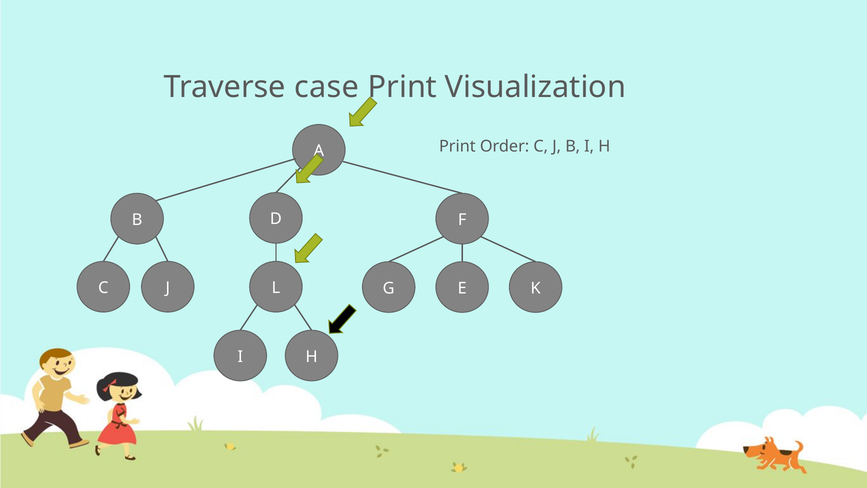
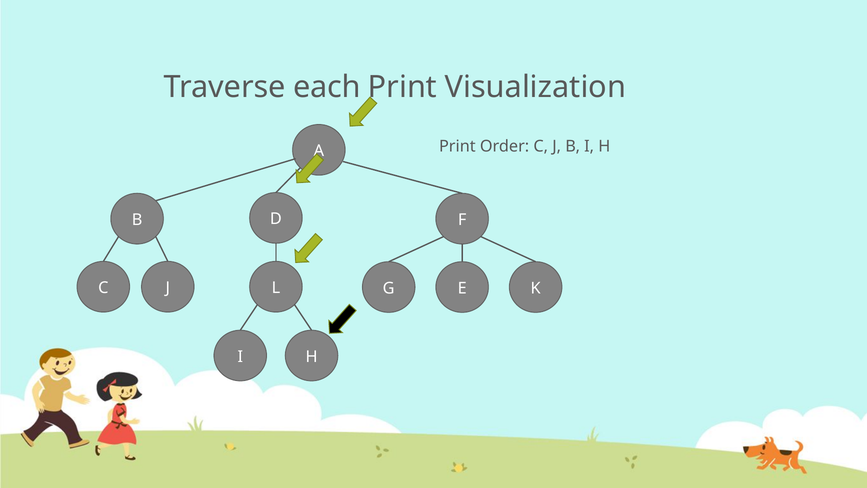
case: case -> each
